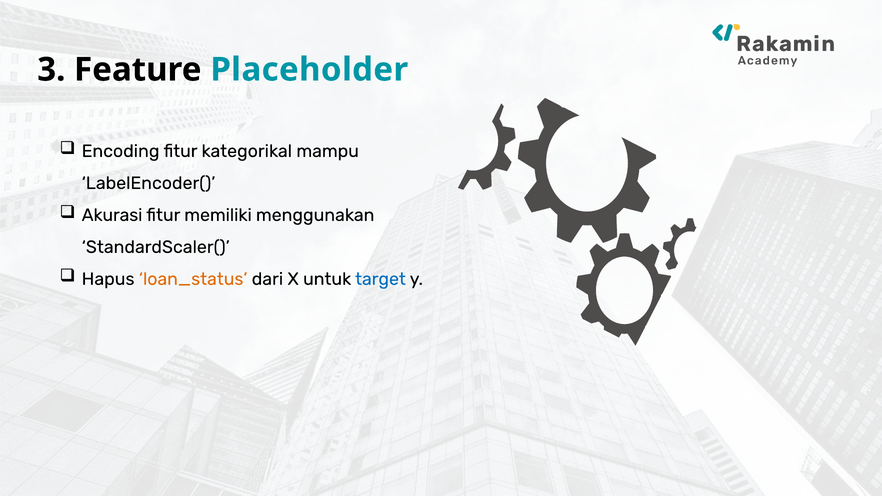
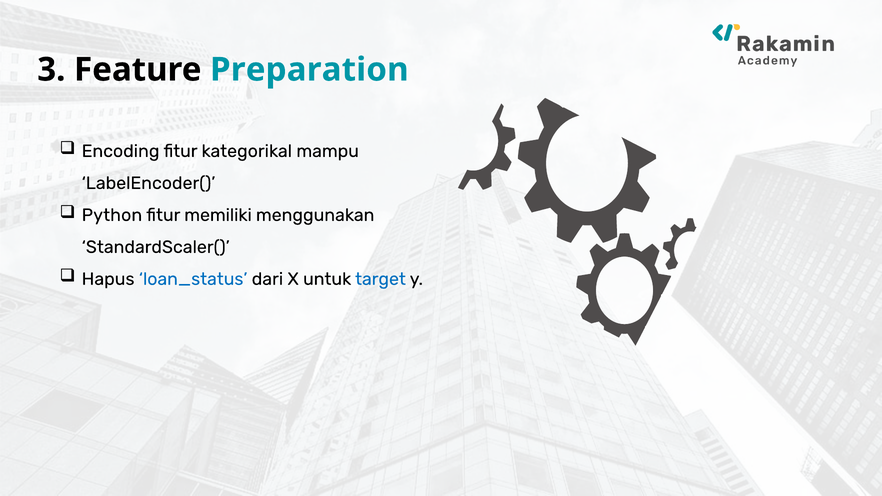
Placeholder: Placeholder -> Preparation
Akurasi: Akurasi -> Python
loan_status colour: orange -> blue
